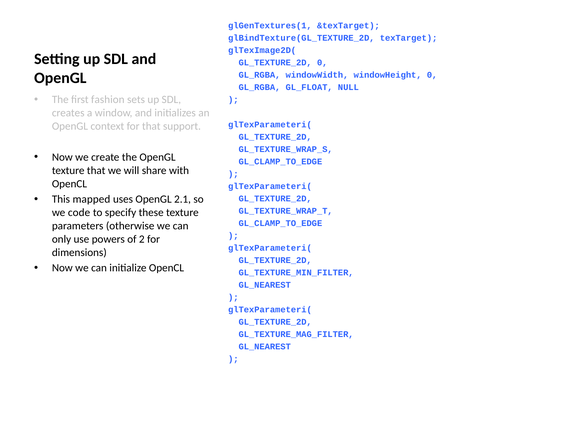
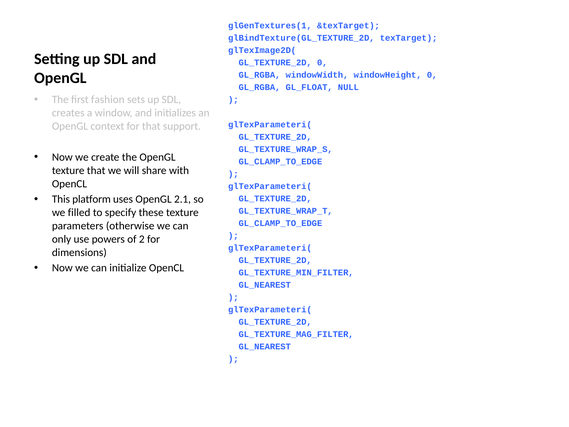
mapped: mapped -> platform
code: code -> filled
